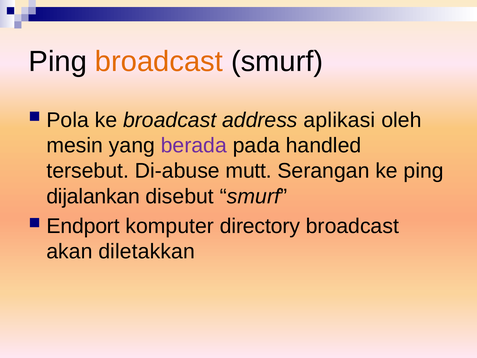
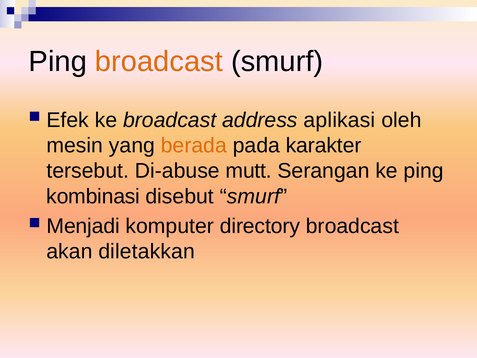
Pola: Pola -> Efek
berada colour: purple -> orange
handled: handled -> karakter
dijalankan: dijalankan -> kombinasi
Endport: Endport -> Menjadi
